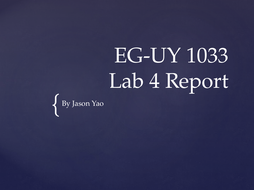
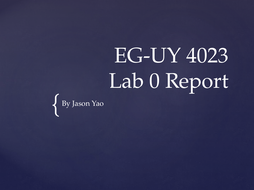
1033: 1033 -> 4023
4: 4 -> 0
